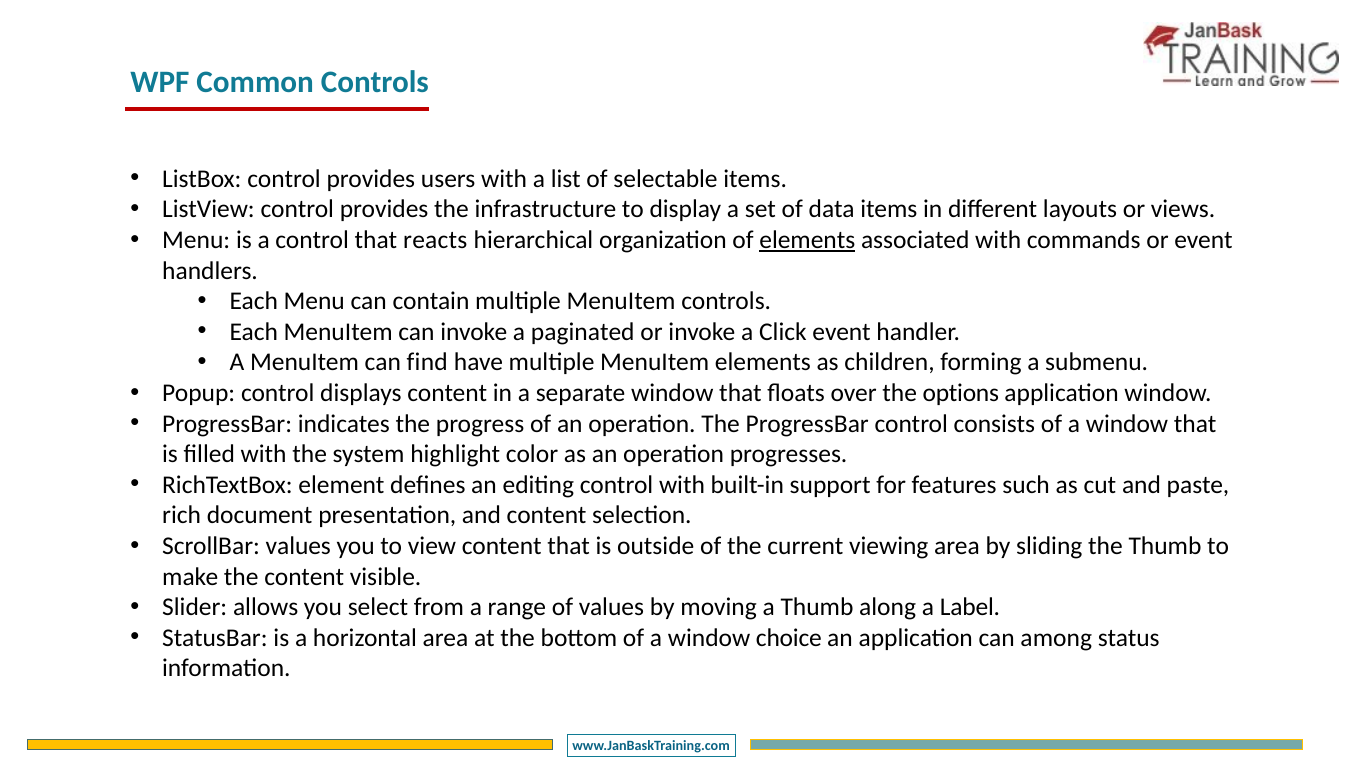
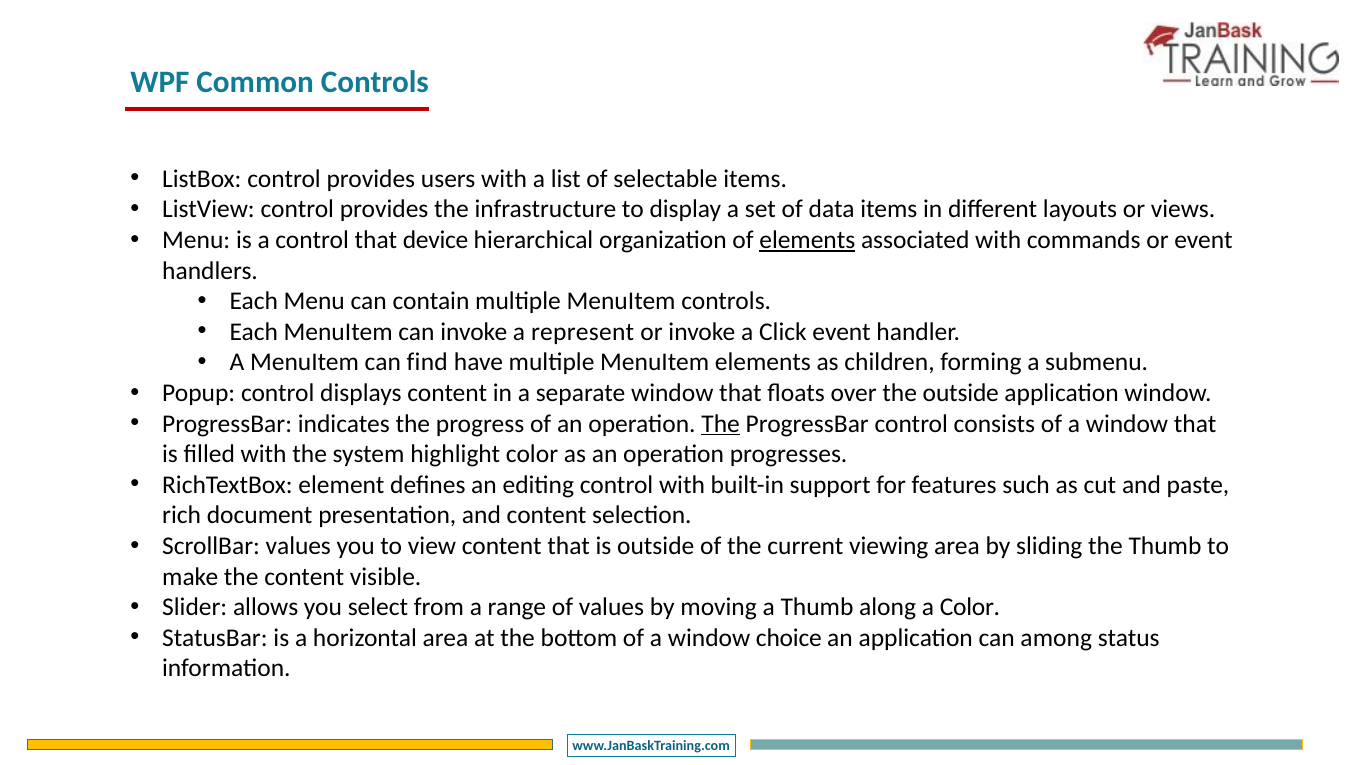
reacts: reacts -> device
paginated: paginated -> represent
the options: options -> outside
The at (721, 424) underline: none -> present
a Label: Label -> Color
